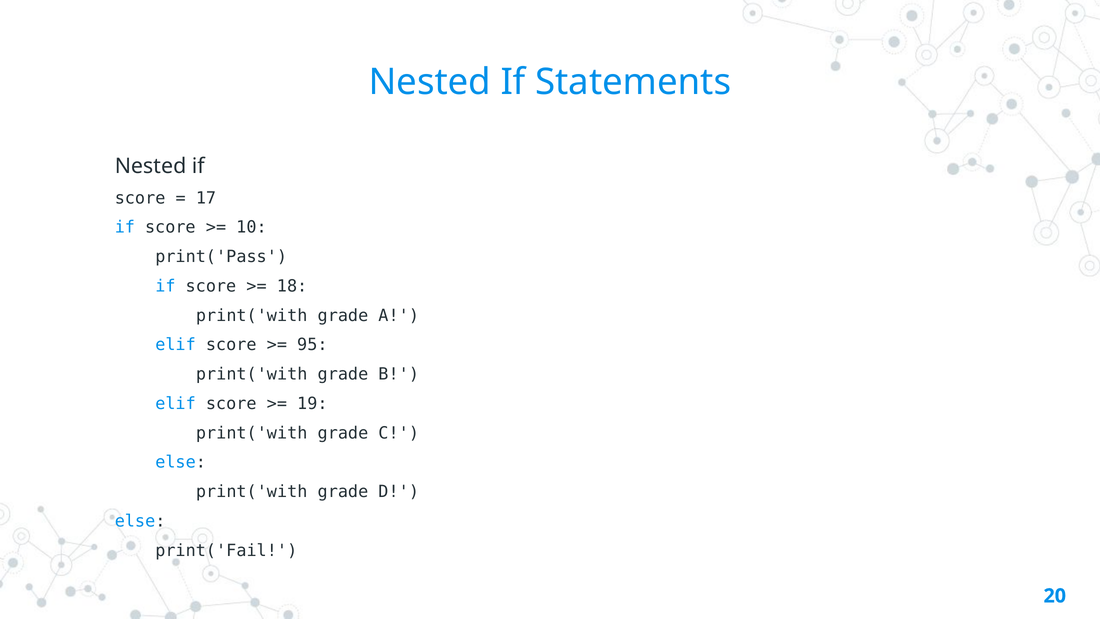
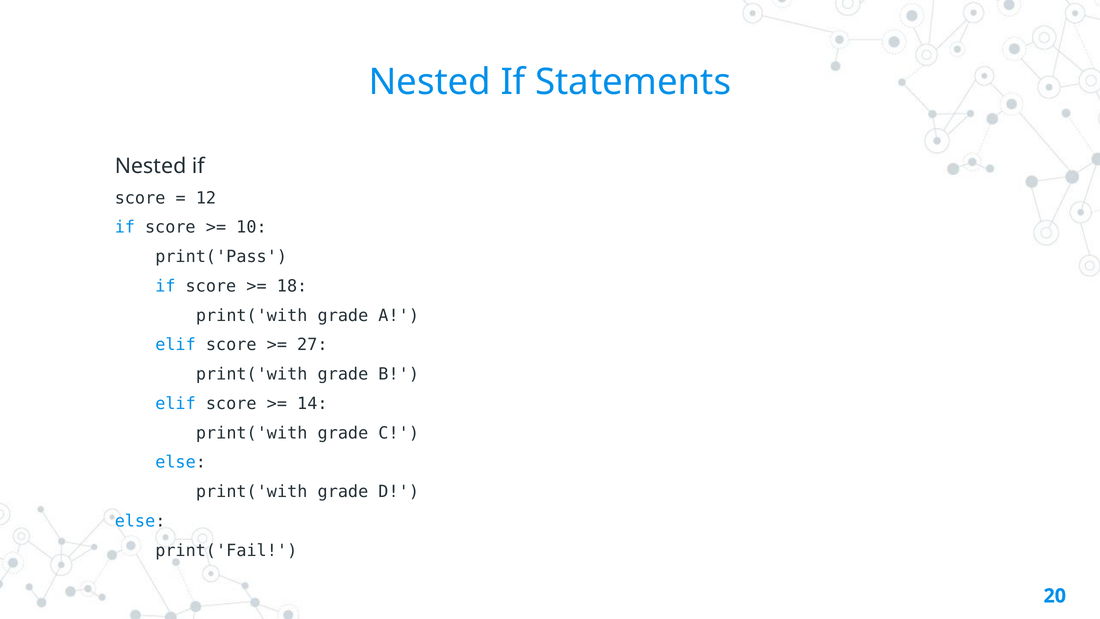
17: 17 -> 12
95: 95 -> 27
19: 19 -> 14
